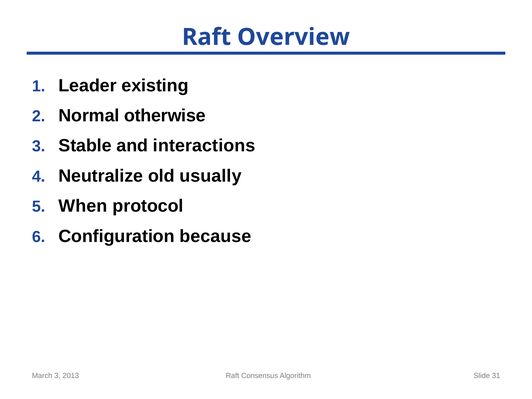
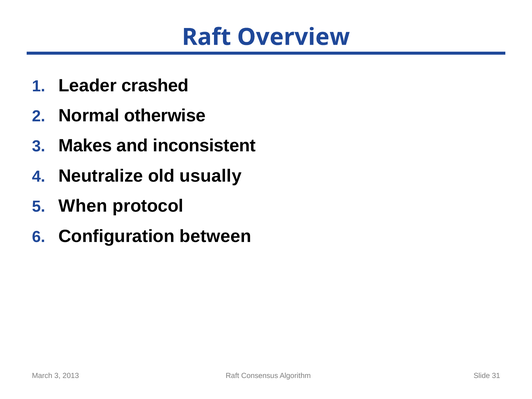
existing: existing -> crashed
Stable: Stable -> Makes
interactions: interactions -> inconsistent
because: because -> between
